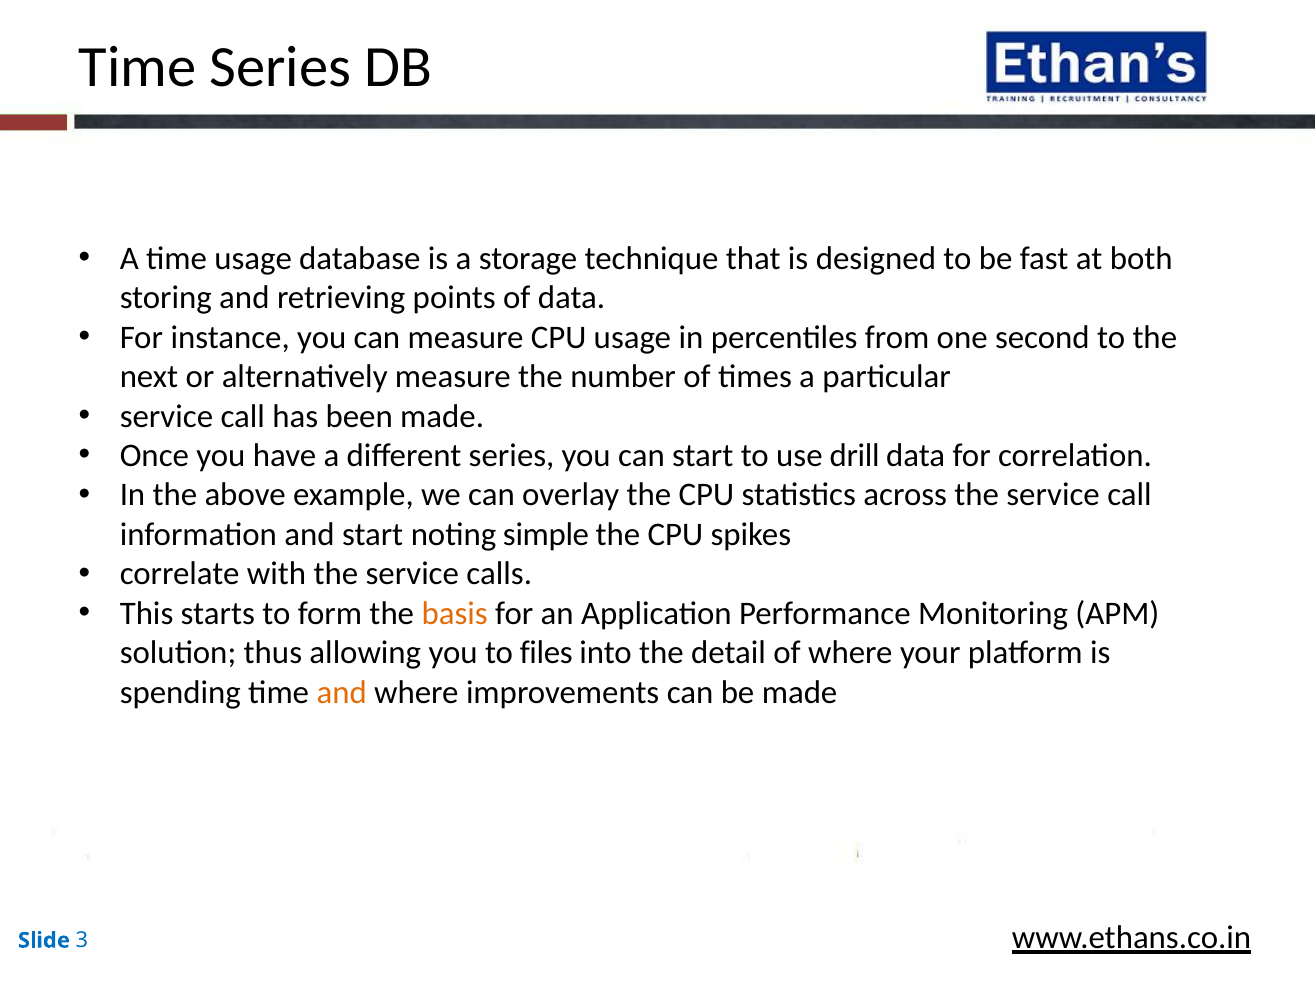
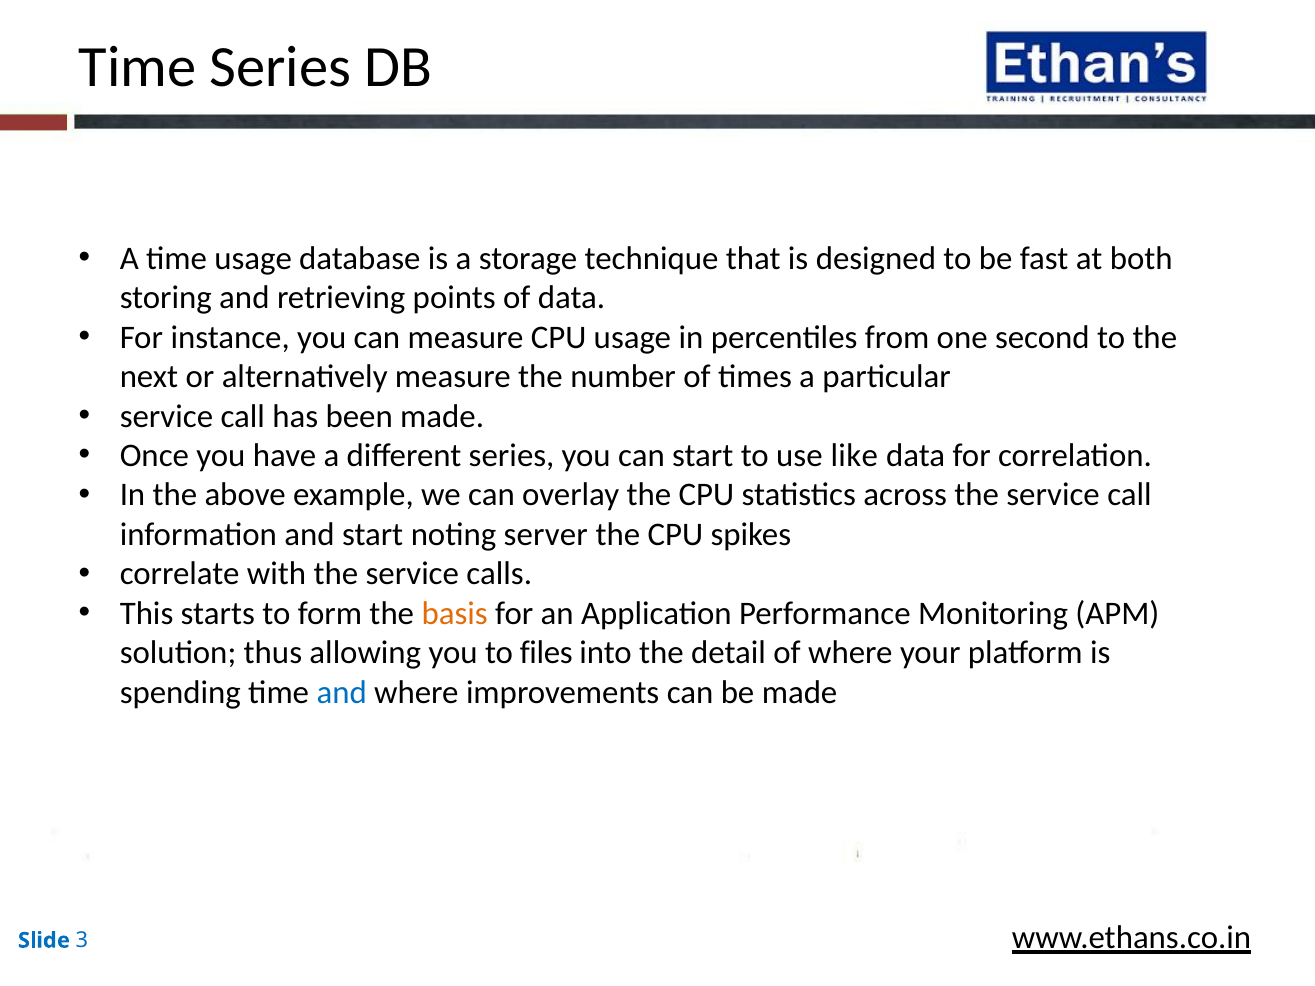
drill: drill -> like
simple: simple -> server
and at (342, 693) colour: orange -> blue
